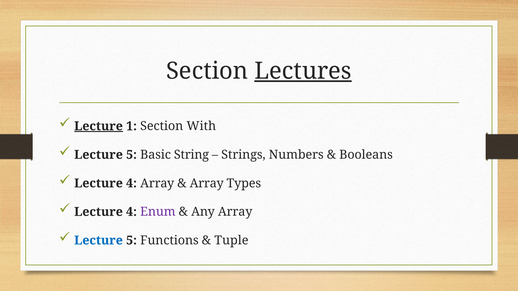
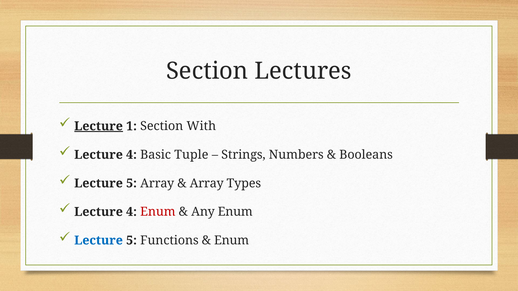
Lectures underline: present -> none
5 at (131, 155): 5 -> 4
String: String -> Tuple
4 at (131, 184): 4 -> 5
Enum at (158, 212) colour: purple -> red
Any Array: Array -> Enum
Tuple at (231, 241): Tuple -> Enum
